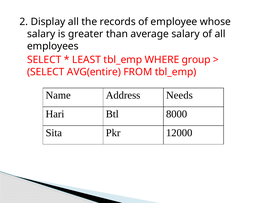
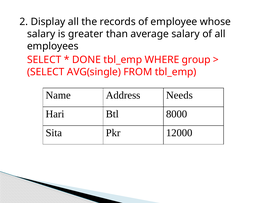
LEAST: LEAST -> DONE
AVG(entire: AVG(entire -> AVG(single
